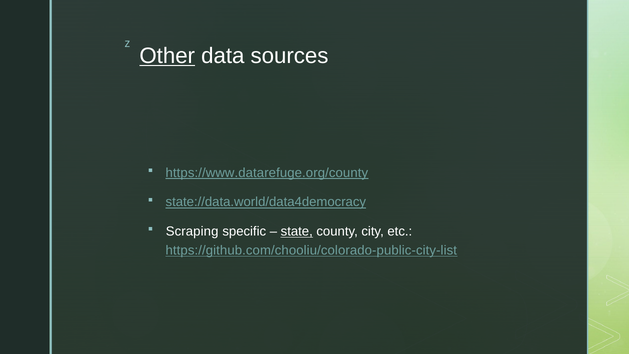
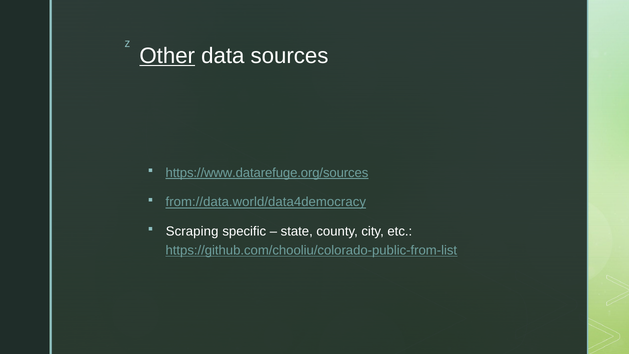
https://www.datarefuge.org/county: https://www.datarefuge.org/county -> https://www.datarefuge.org/sources
state://data.world/data4democracy: state://data.world/data4democracy -> from://data.world/data4democracy
state underline: present -> none
https://github.com/chooliu/colorado-public-city-list: https://github.com/chooliu/colorado-public-city-list -> https://github.com/chooliu/colorado-public-from-list
